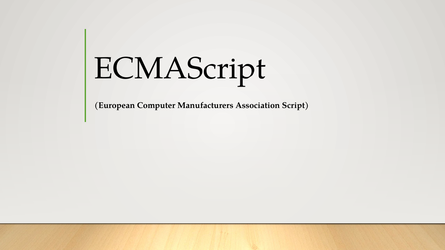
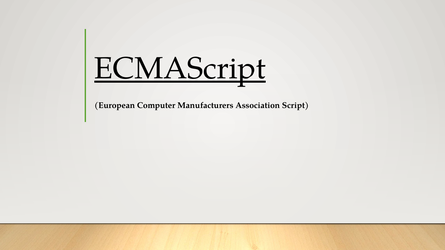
ECMAScript underline: none -> present
